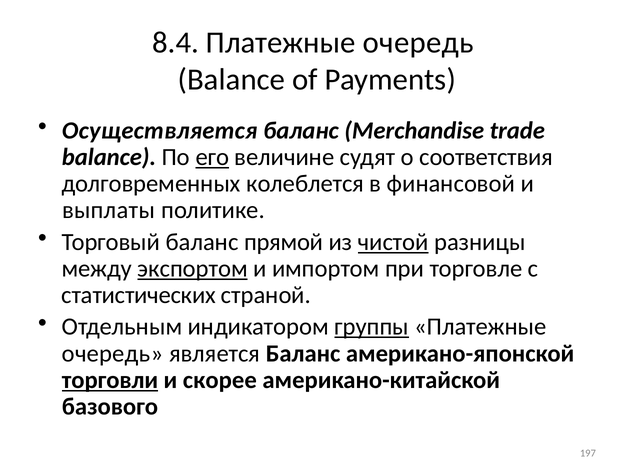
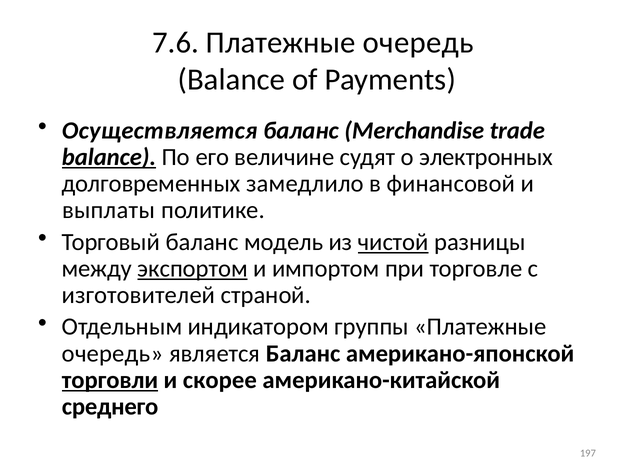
8.4: 8.4 -> 7.6
balance at (109, 157) underline: none -> present
его underline: present -> none
соответствия: соответствия -> электронных
колеблется: колеблется -> замедлило
прямой: прямой -> модель
статистических: статистических -> изготовителей
группы underline: present -> none
базового: базового -> среднего
